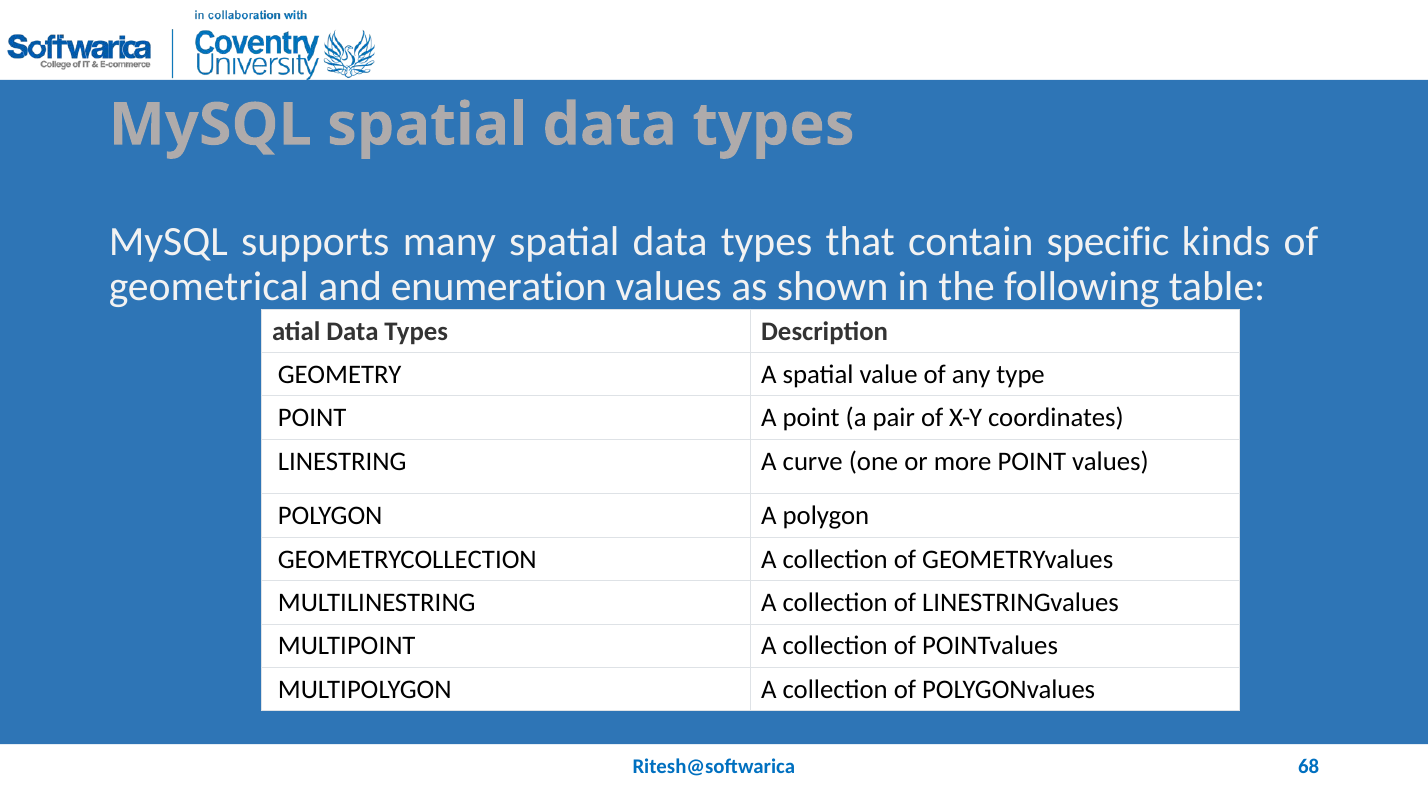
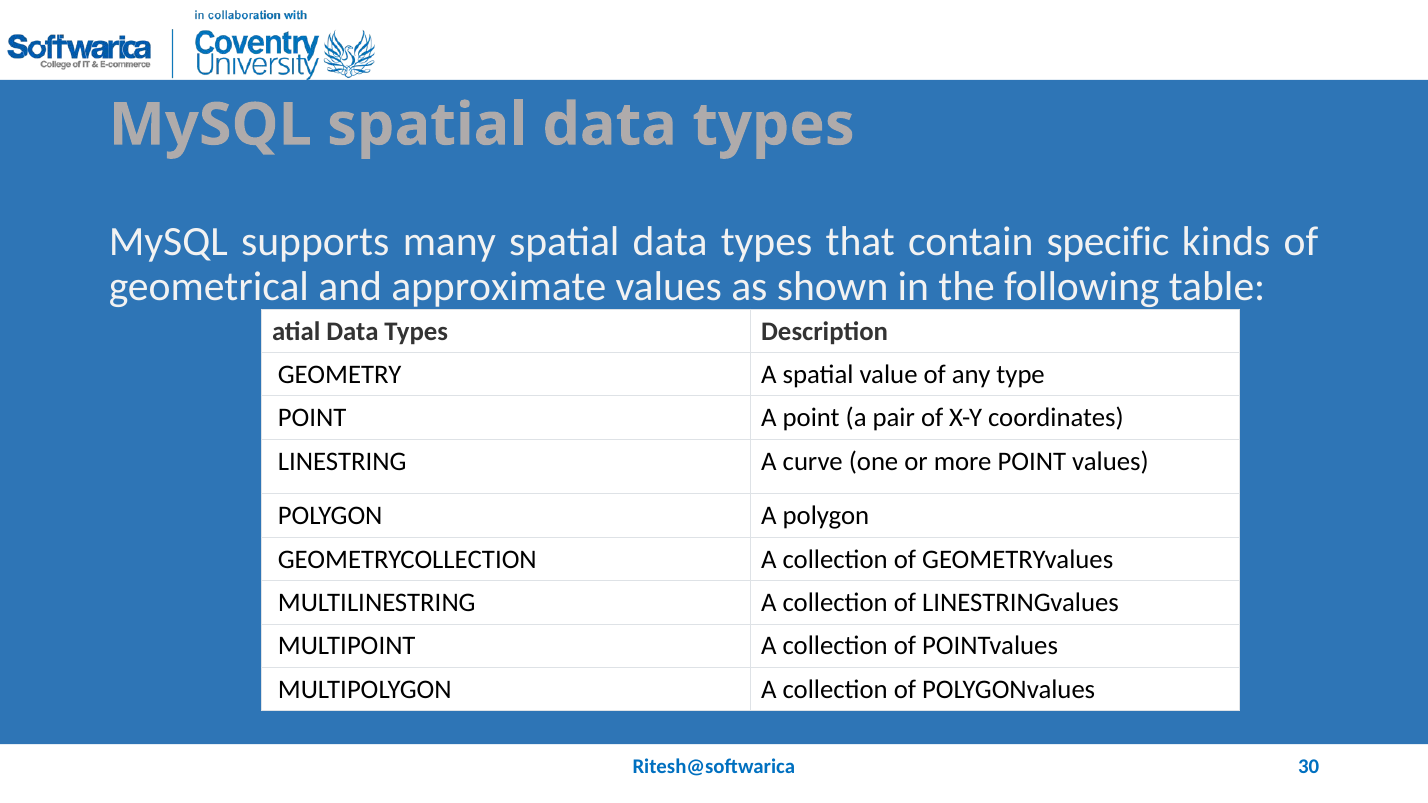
enumeration: enumeration -> approximate
68: 68 -> 30
